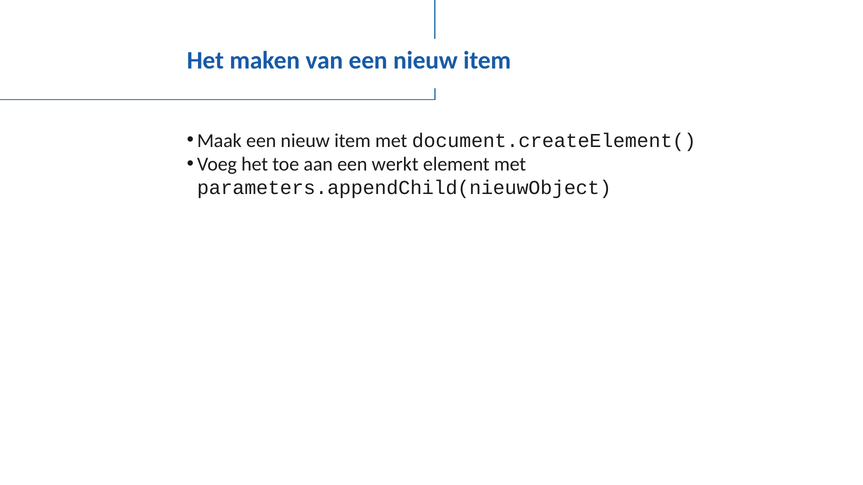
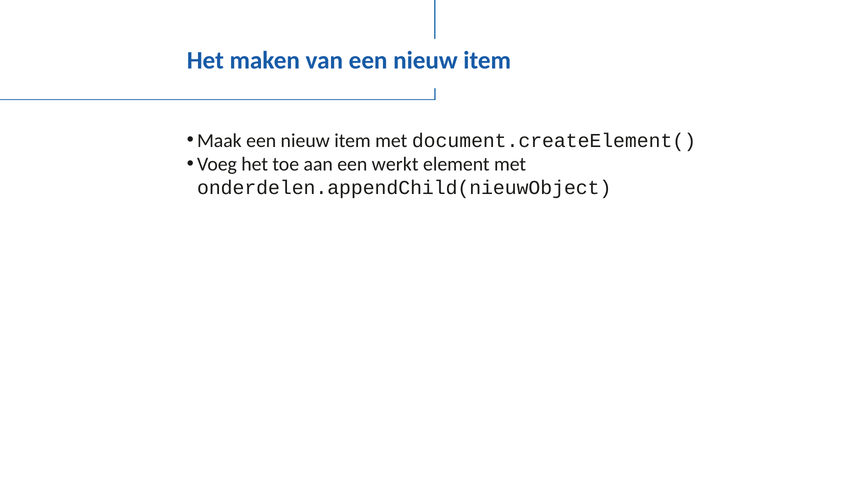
parameters.appendChild(nieuwObject: parameters.appendChild(nieuwObject -> onderdelen.appendChild(nieuwObject
